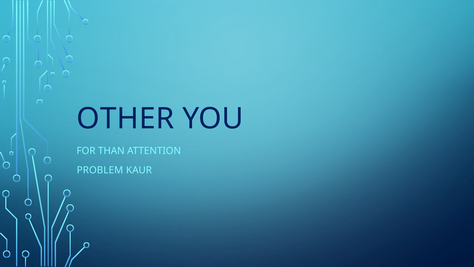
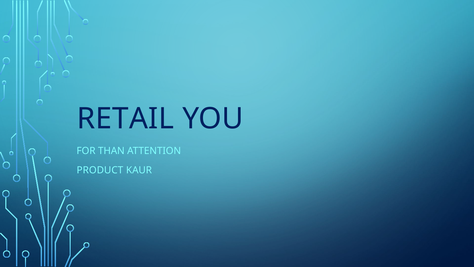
OTHER: OTHER -> RETAIL
PROBLEM: PROBLEM -> PRODUCT
